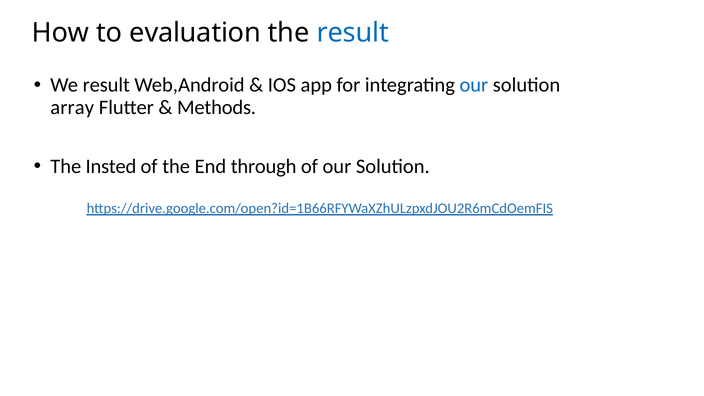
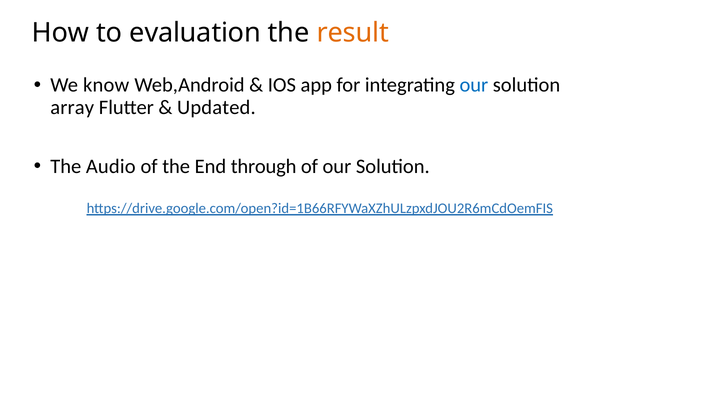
result at (353, 33) colour: blue -> orange
We result: result -> know
Methods: Methods -> Updated
Insted: Insted -> Audio
